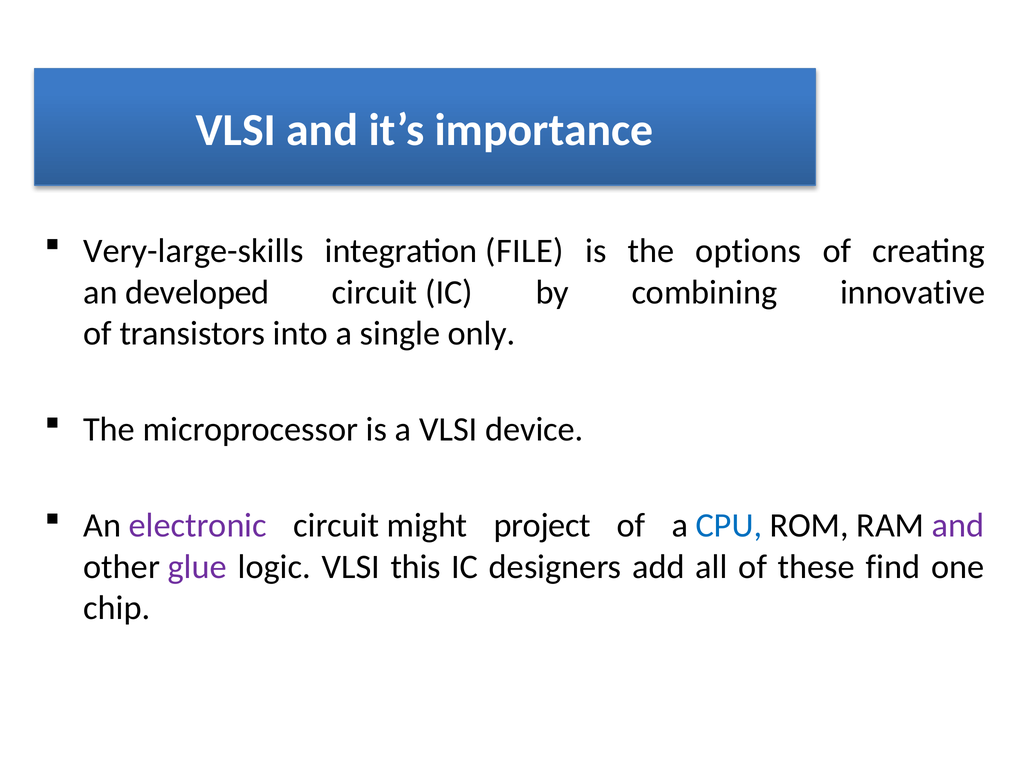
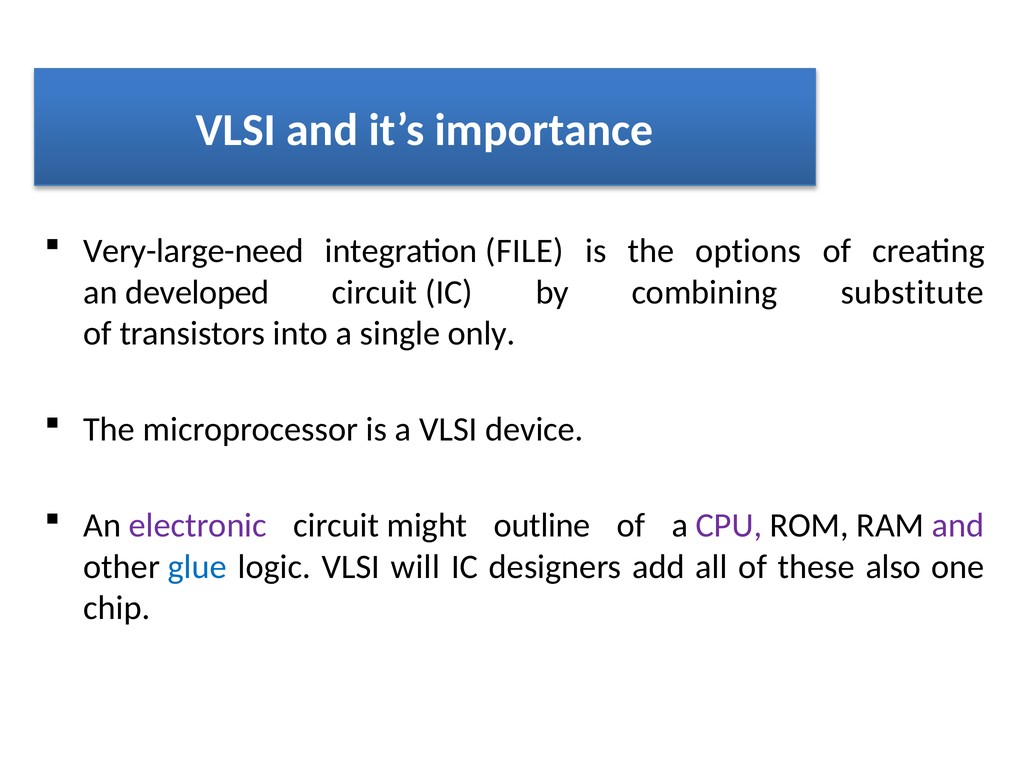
Very-large-skills: Very-large-skills -> Very-large-need
innovative: innovative -> substitute
project: project -> outline
CPU colour: blue -> purple
glue colour: purple -> blue
this: this -> will
find: find -> also
